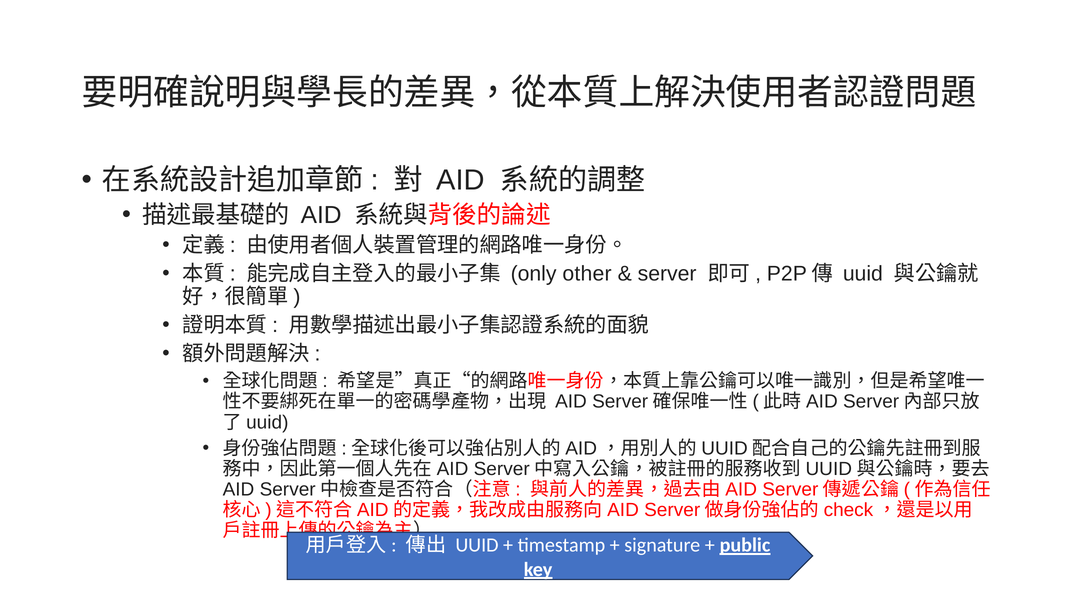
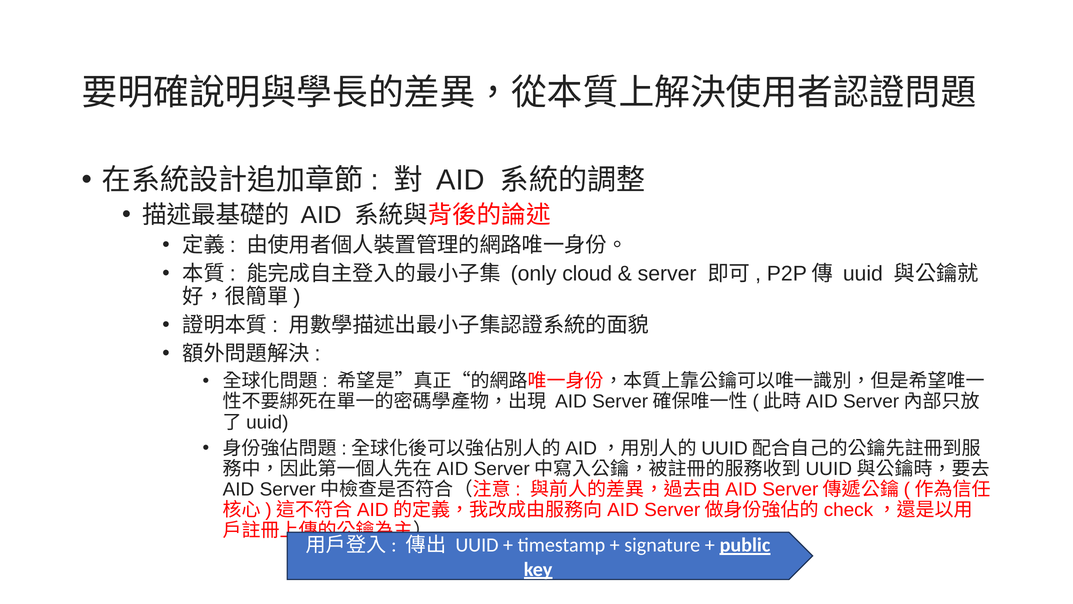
other: other -> cloud
